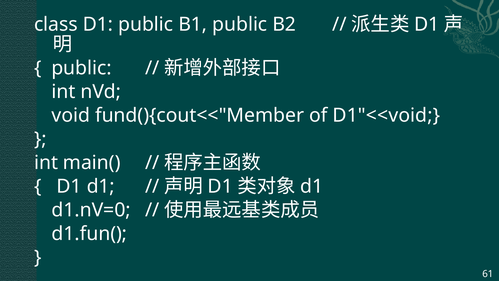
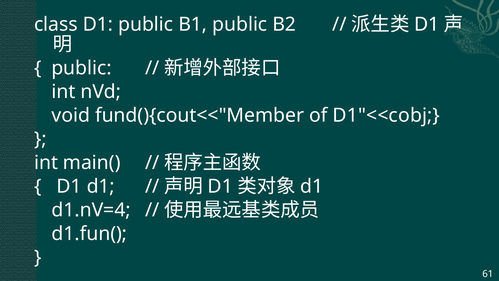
D1"<<void: D1"<<void -> D1"<<cobj
d1.nV=0: d1.nV=0 -> d1.nV=4
